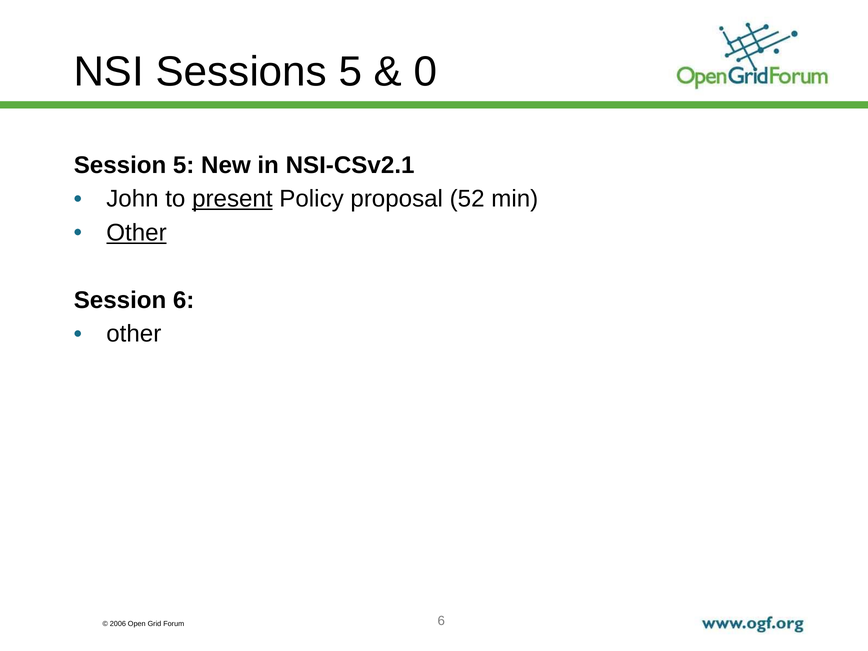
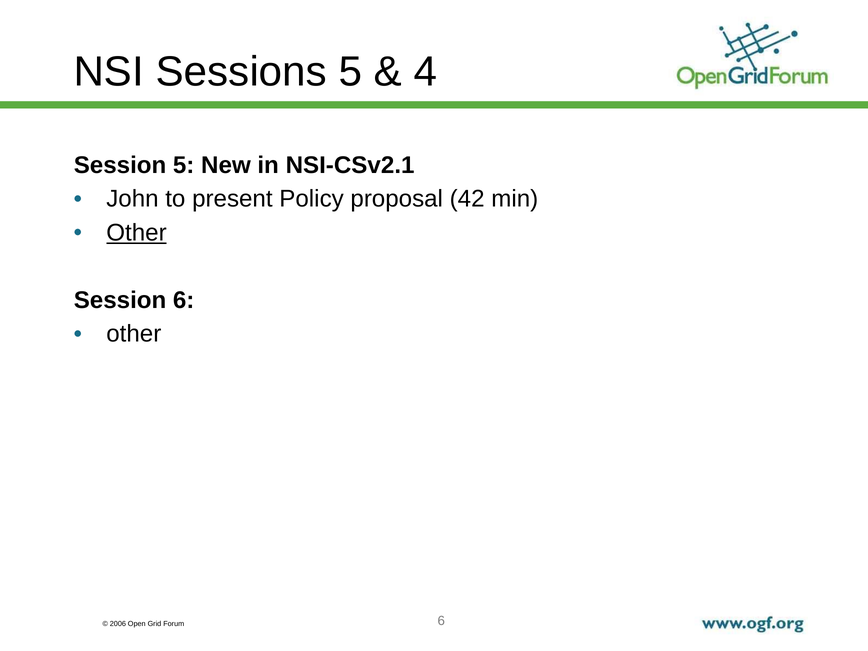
0: 0 -> 4
present underline: present -> none
52: 52 -> 42
